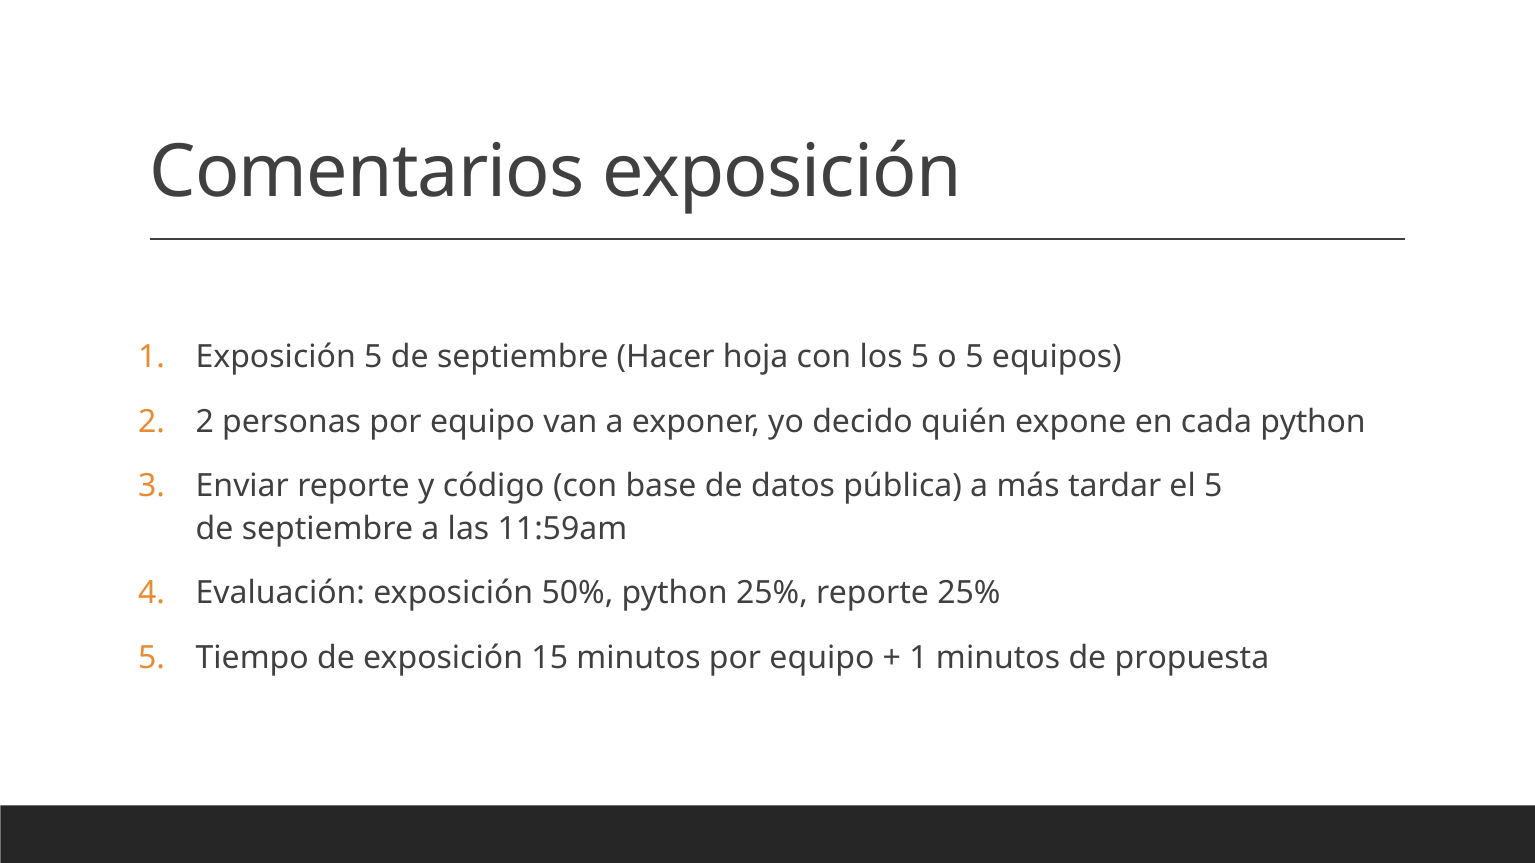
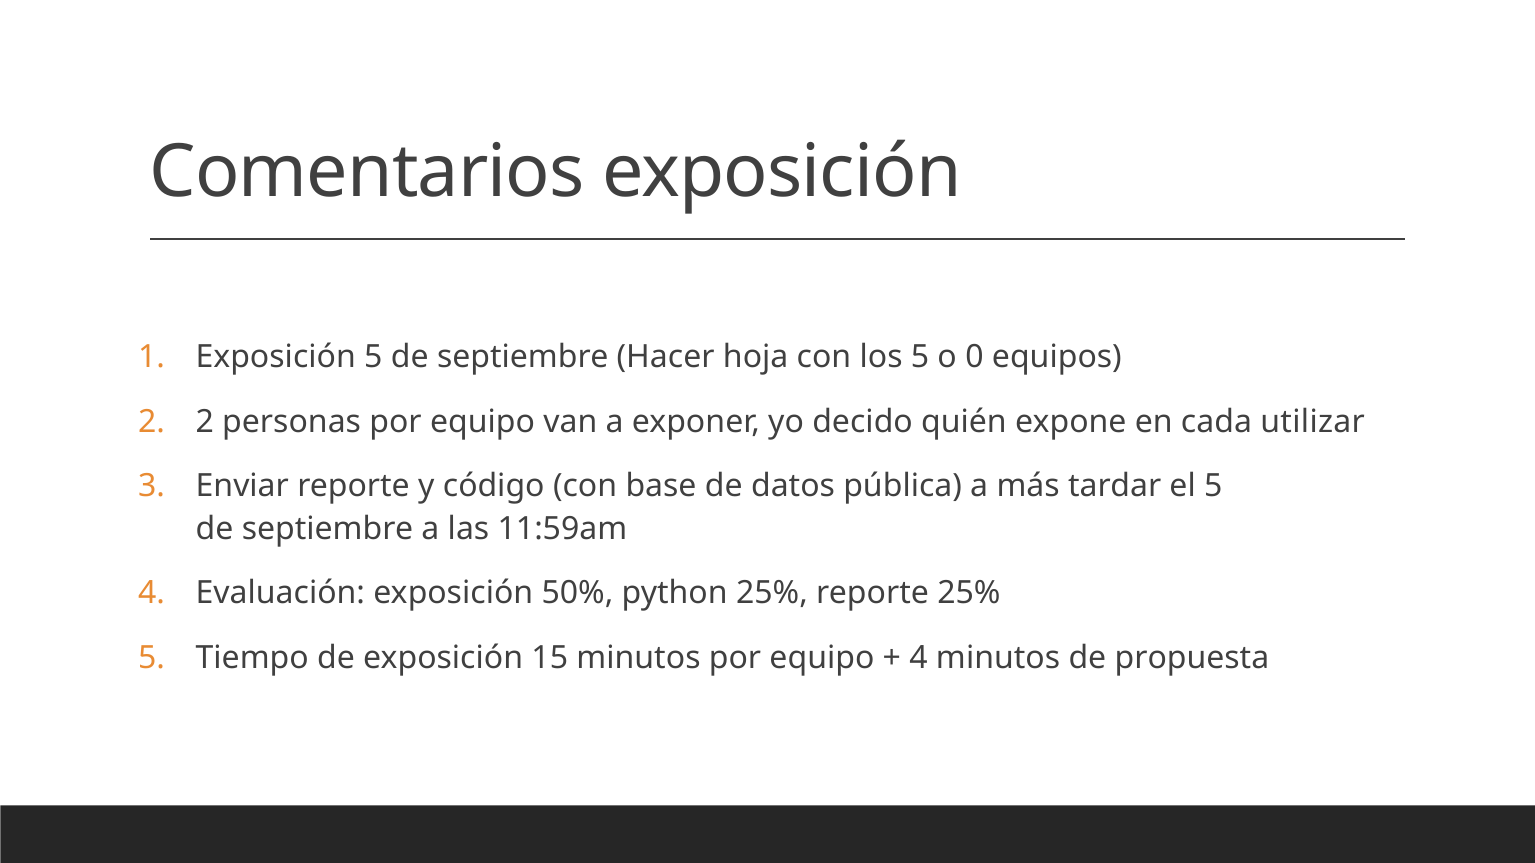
o 5: 5 -> 0
cada python: python -> utilizar
1 at (918, 658): 1 -> 4
